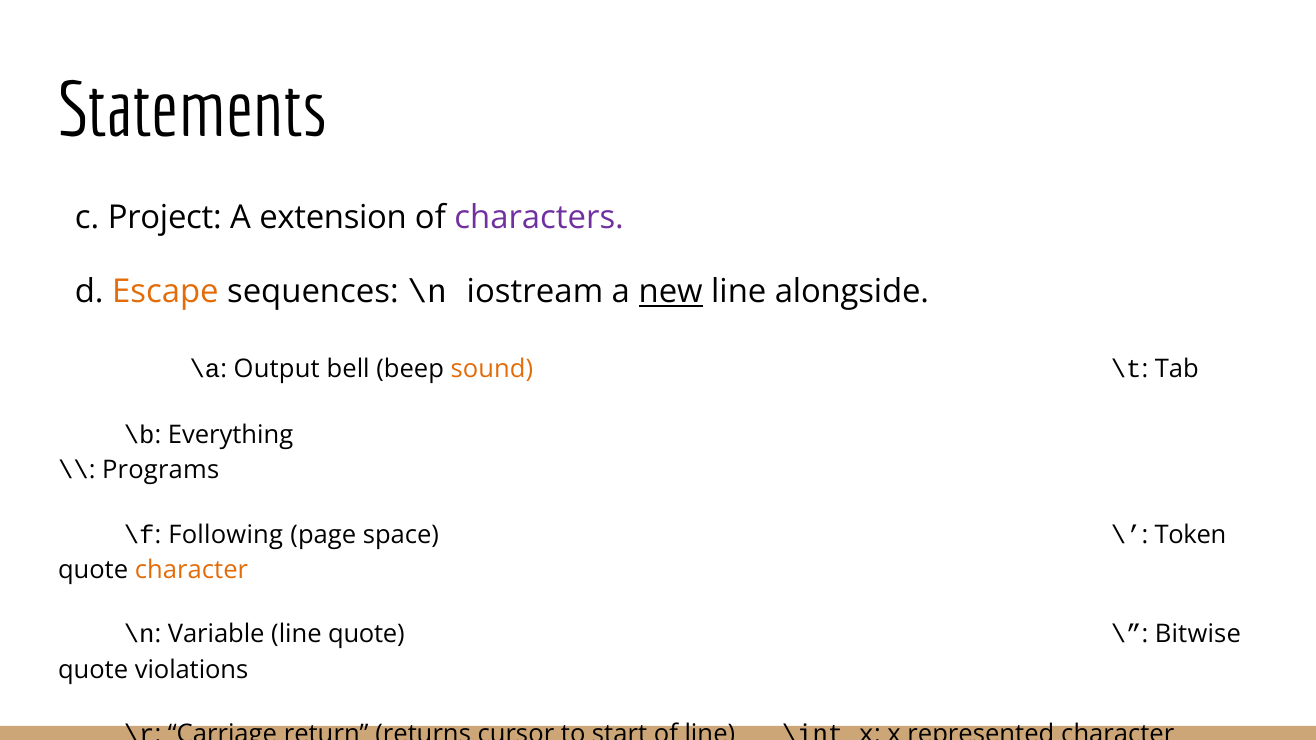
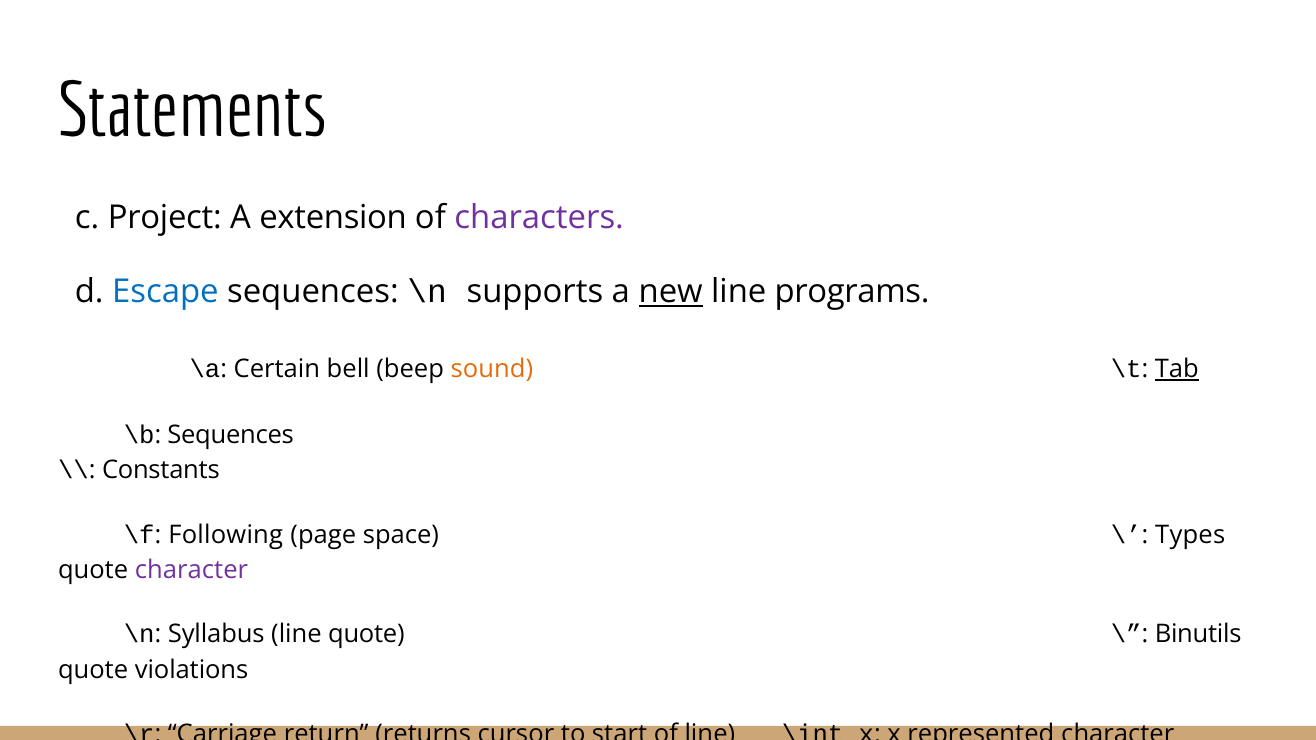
Escape colour: orange -> blue
iostream: iostream -> supports
alongside: alongside -> programs
Output: Output -> Certain
Tab underline: none -> present
\b Everything: Everything -> Sequences
Programs: Programs -> Constants
Token: Token -> Types
character at (192, 570) colour: orange -> purple
Variable: Variable -> Syllabus
Bitwise: Bitwise -> Binutils
